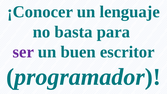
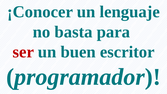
ser colour: purple -> red
